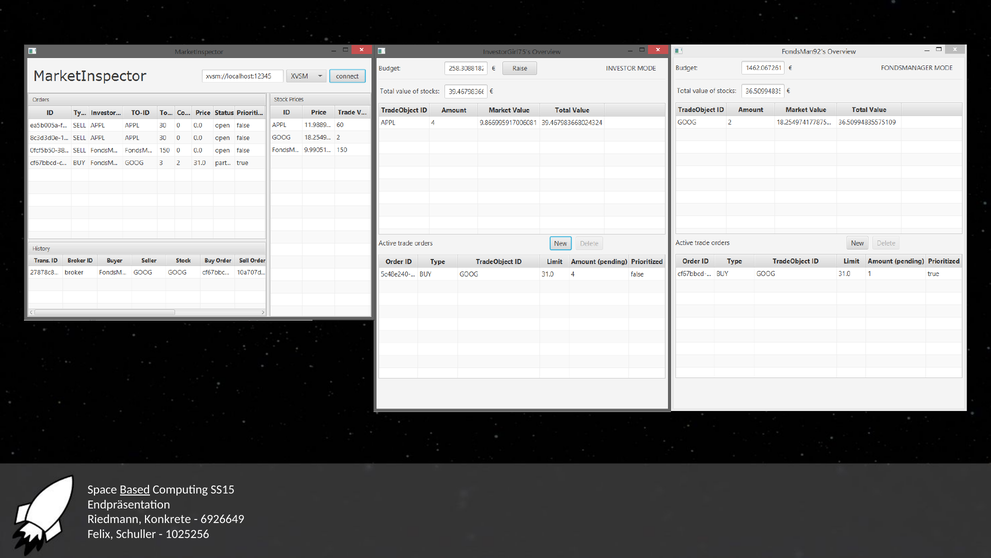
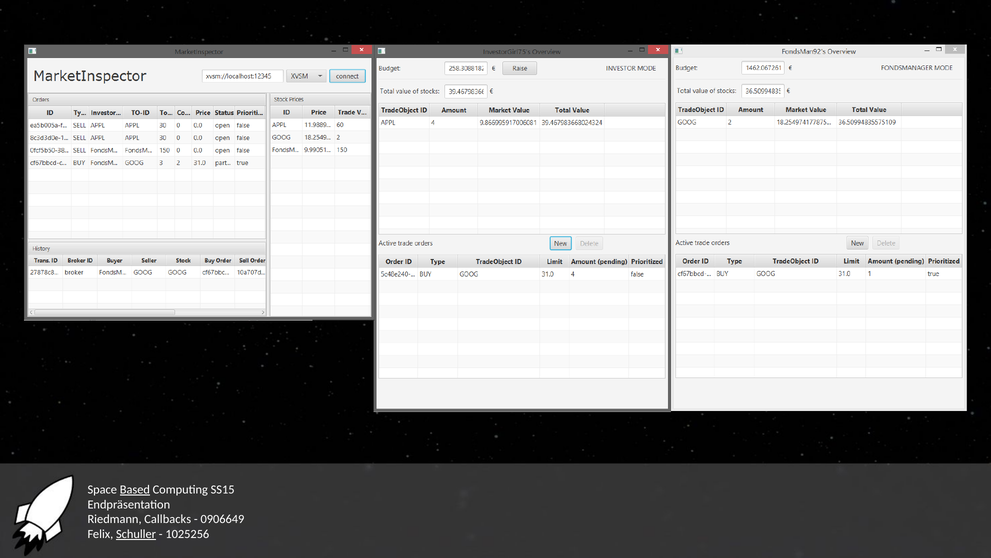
Konkrete: Konkrete -> Callbacks
6926649: 6926649 -> 0906649
Schuller underline: none -> present
